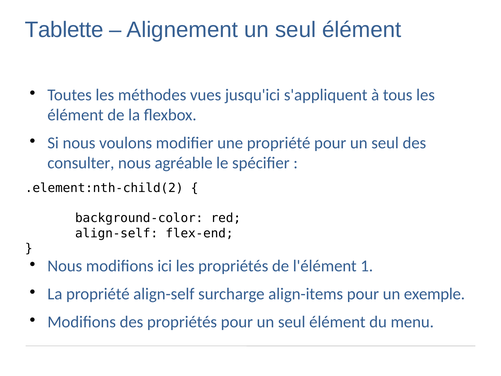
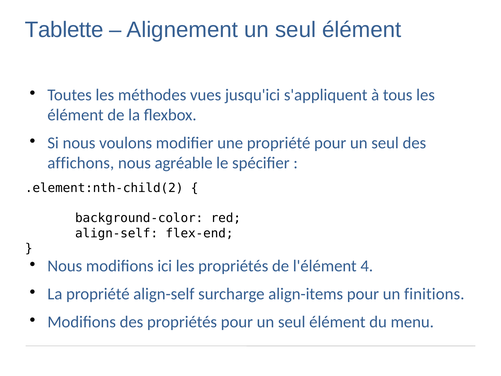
consulter: consulter -> affichons
1: 1 -> 4
exemple: exemple -> finitions
